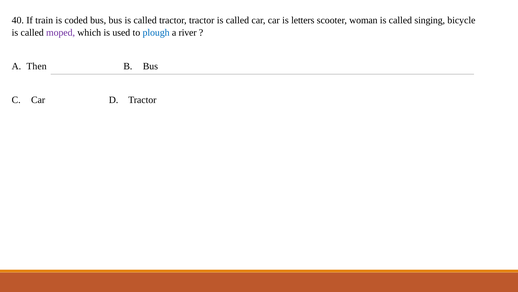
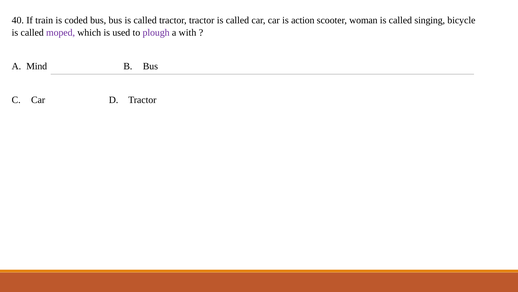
letters: letters -> action
plough colour: blue -> purple
river: river -> with
Then: Then -> Mind
